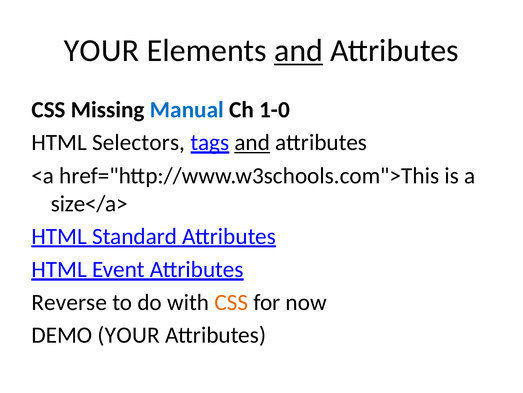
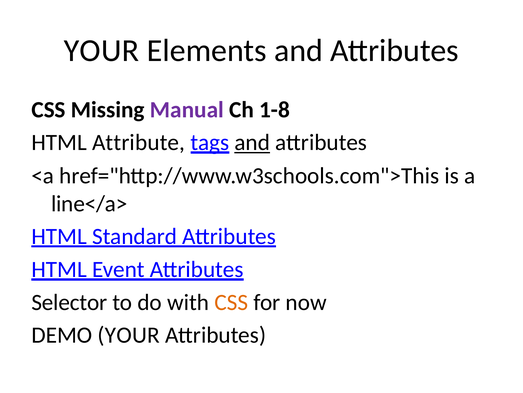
and at (298, 51) underline: present -> none
Manual colour: blue -> purple
1-0: 1-0 -> 1-8
Selectors: Selectors -> Attribute
size</a>: size</a> -> line</a>
Reverse: Reverse -> Selector
